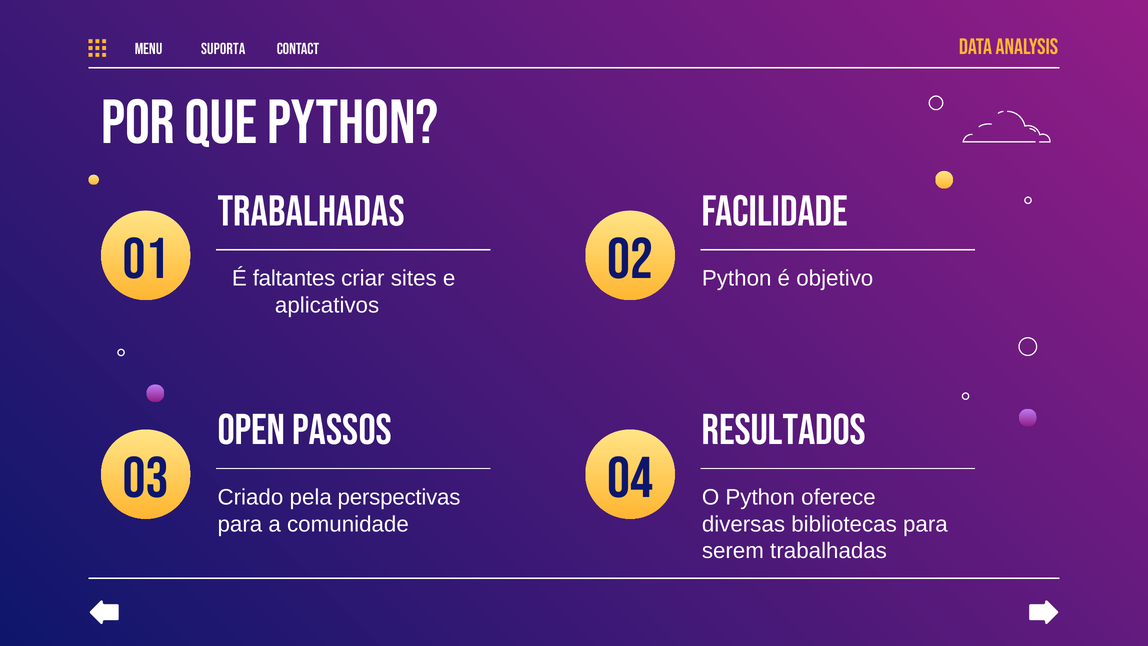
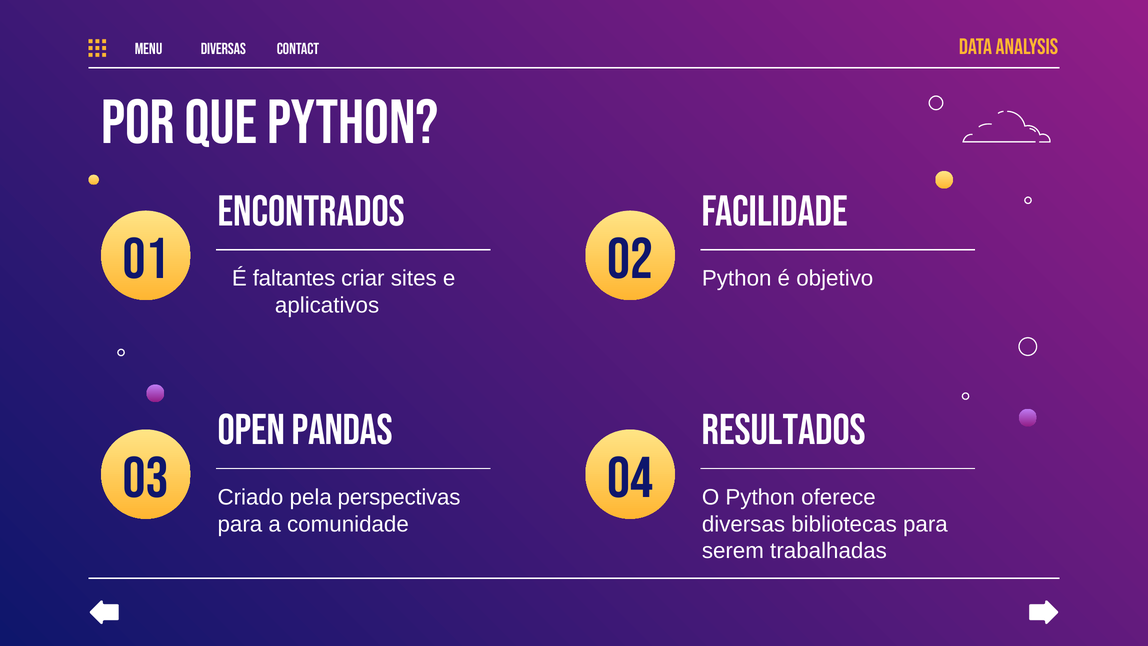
MENU SUPORTA: SUPORTA -> DIVERSAS
Trabalhadas at (311, 211): Trabalhadas -> Encontrados
PASSOS: PASSOS -> PANDAS
